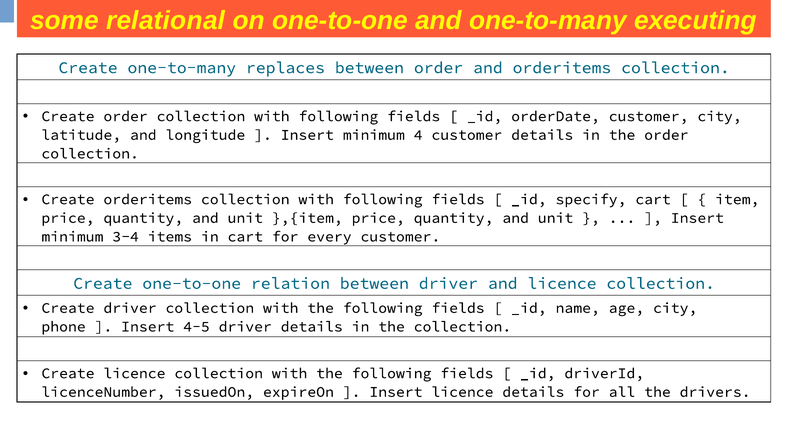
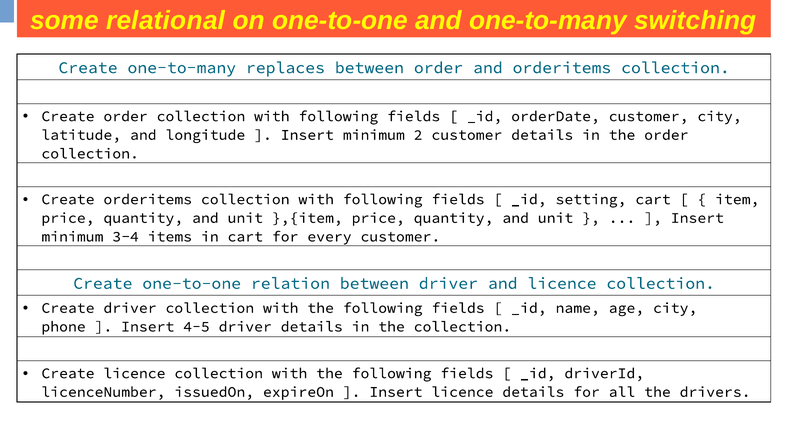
executing: executing -> switching
4: 4 -> 2
specify: specify -> setting
